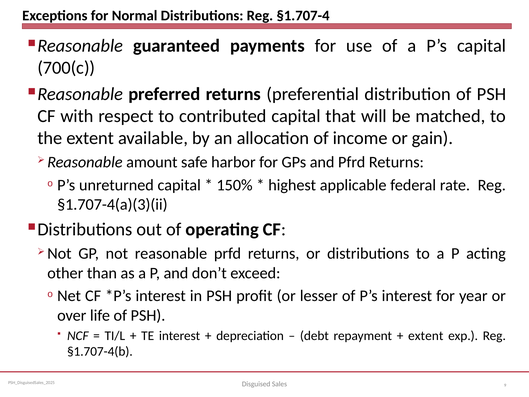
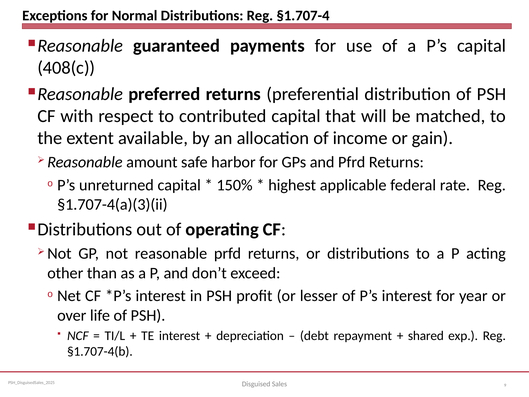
700(c: 700(c -> 408(c
extent at (426, 336): extent -> shared
